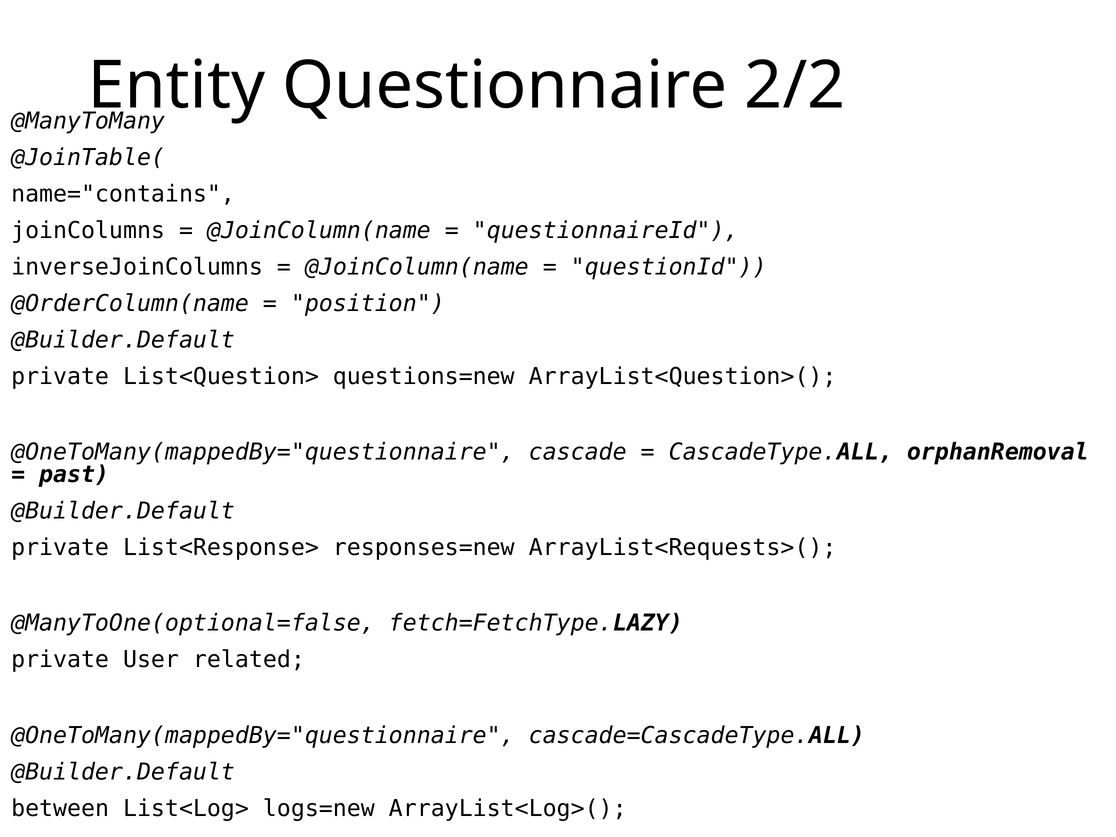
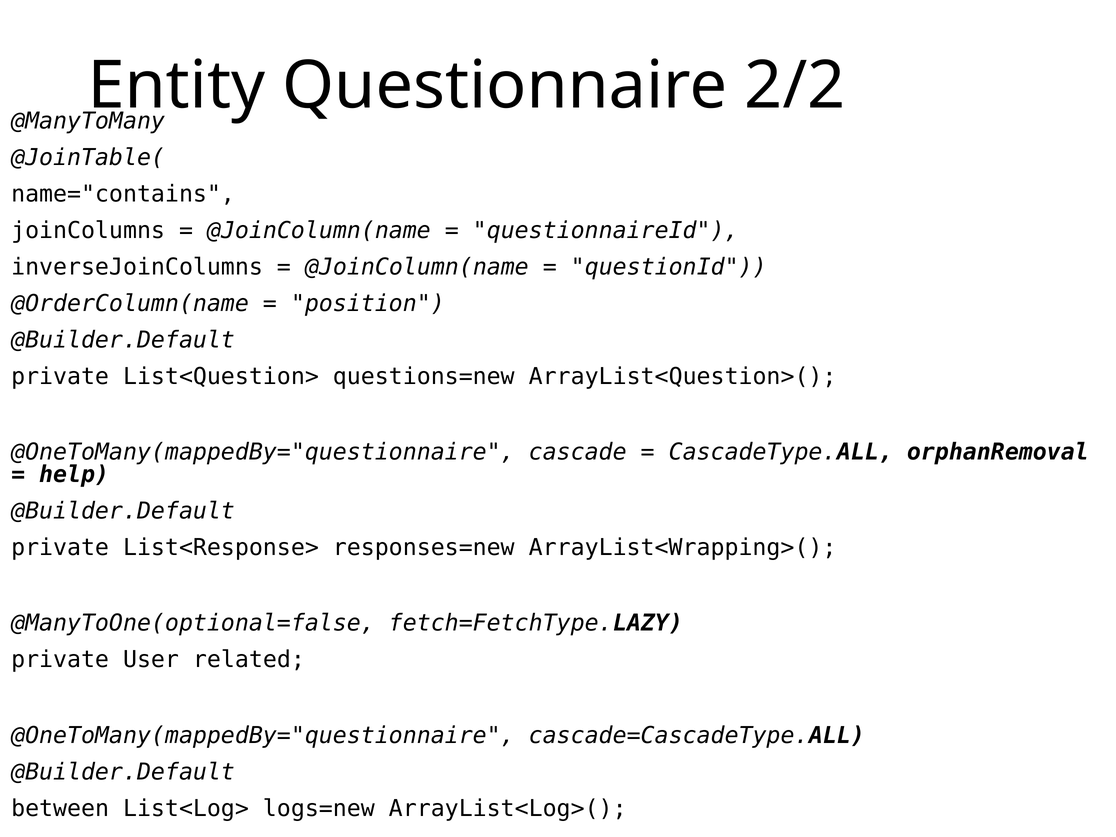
past: past -> help
ArrayList<Requests>(: ArrayList<Requests>( -> ArrayList<Wrapping>(
